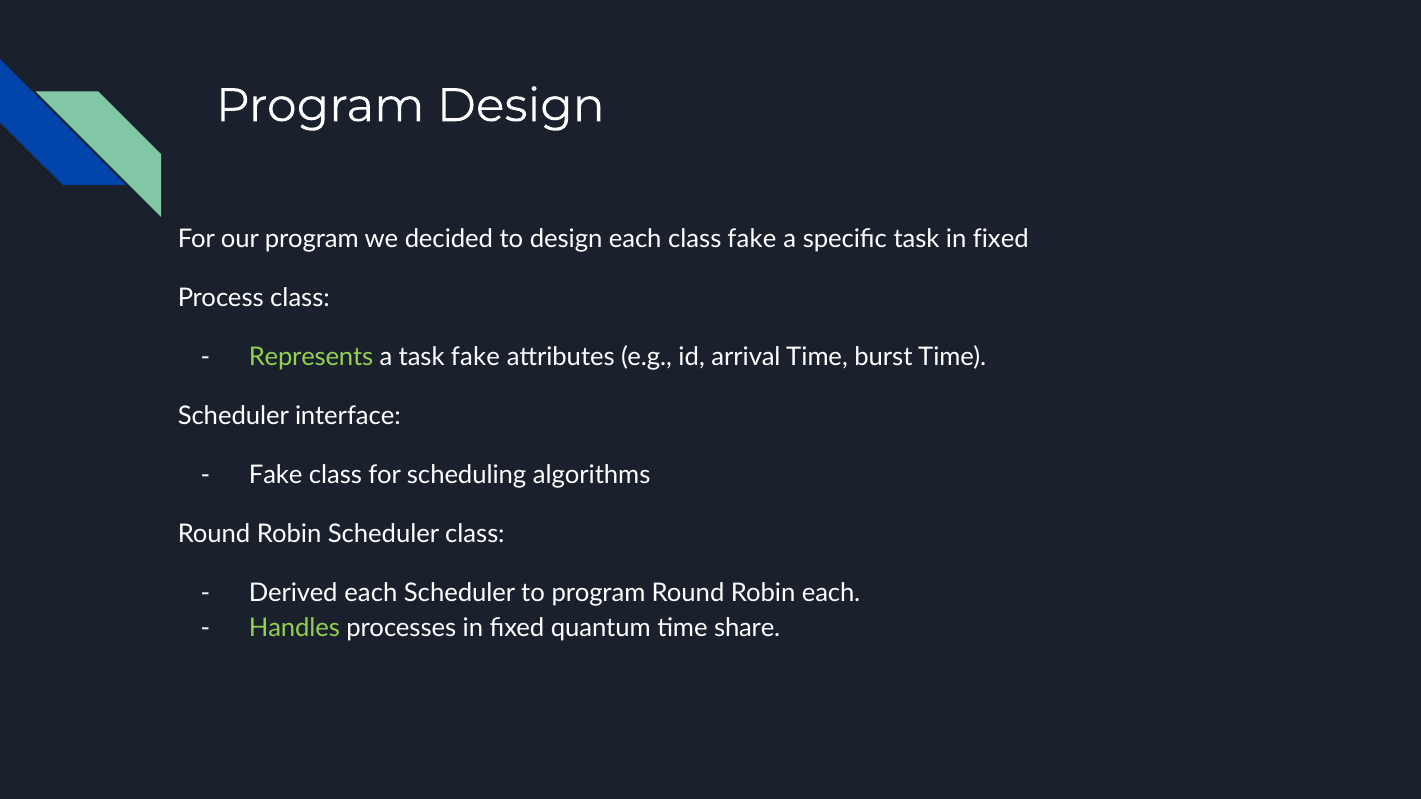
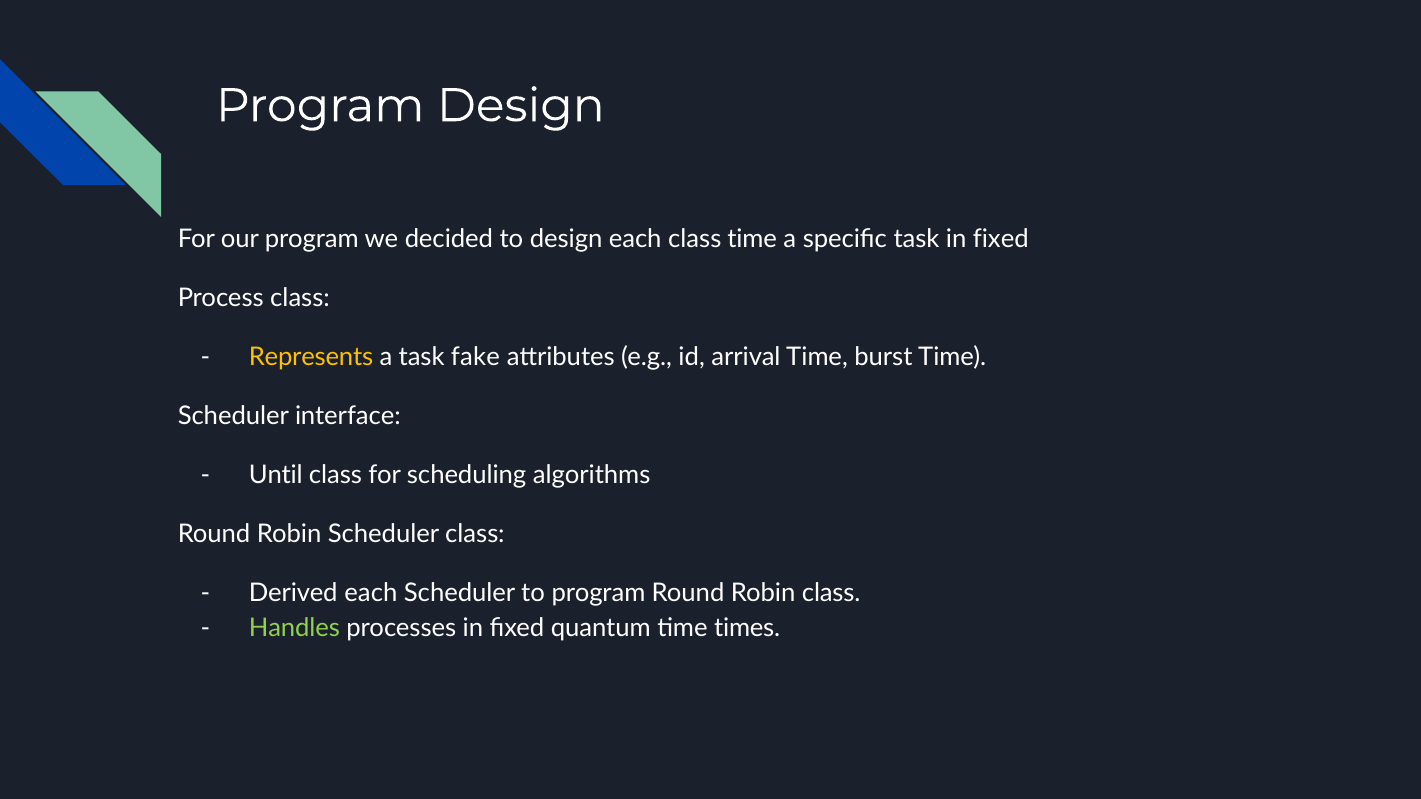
class fake: fake -> time
Represents colour: light green -> yellow
Fake at (276, 475): Fake -> Until
Robin each: each -> class
share: share -> times
